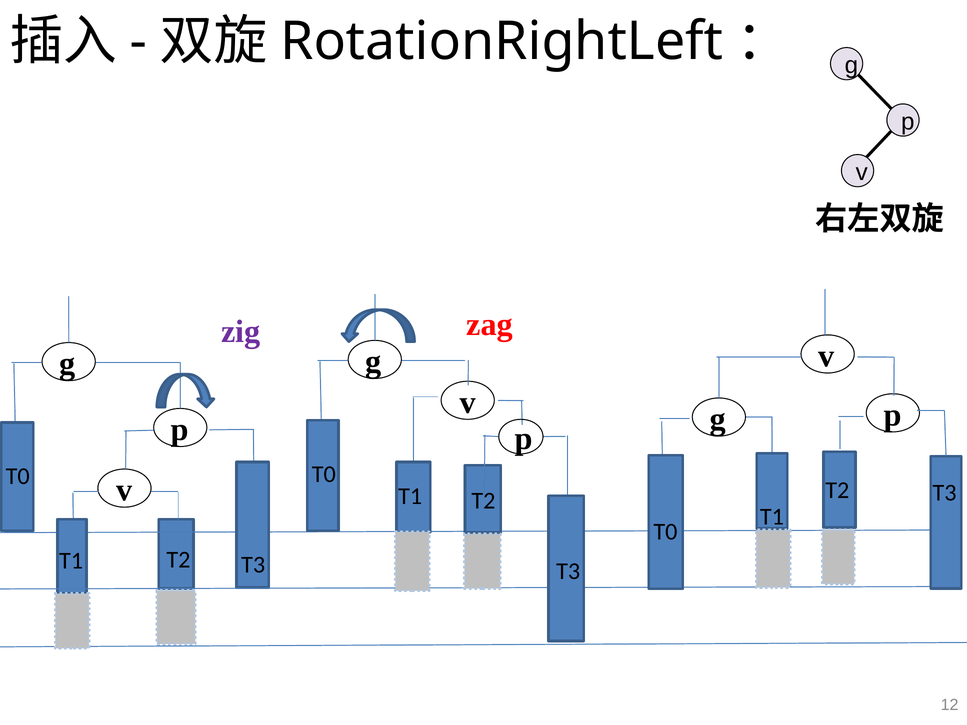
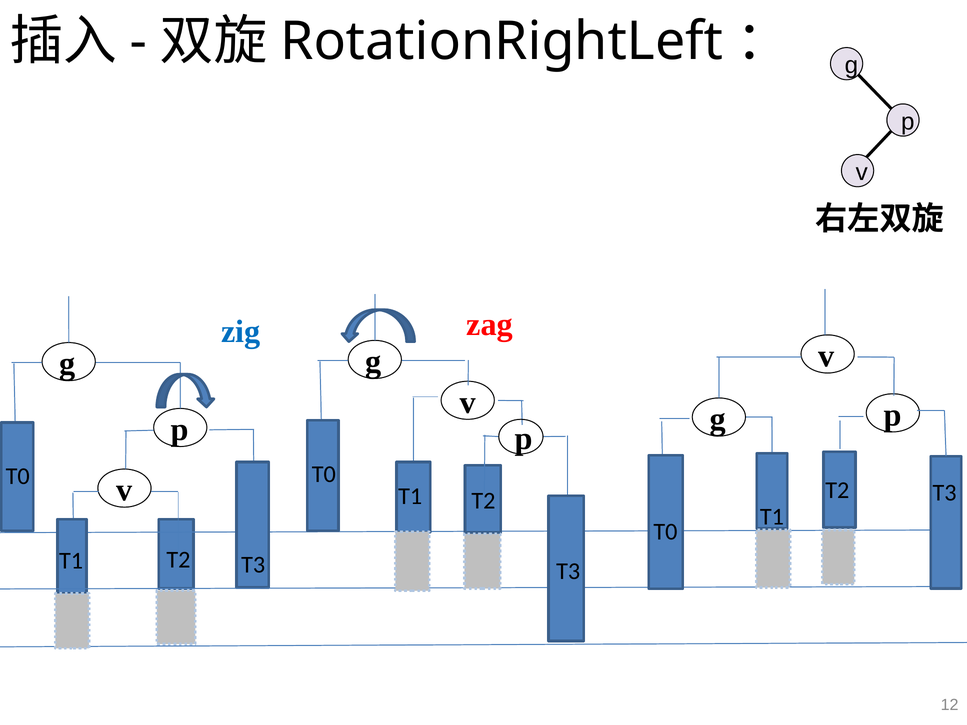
zig colour: purple -> blue
